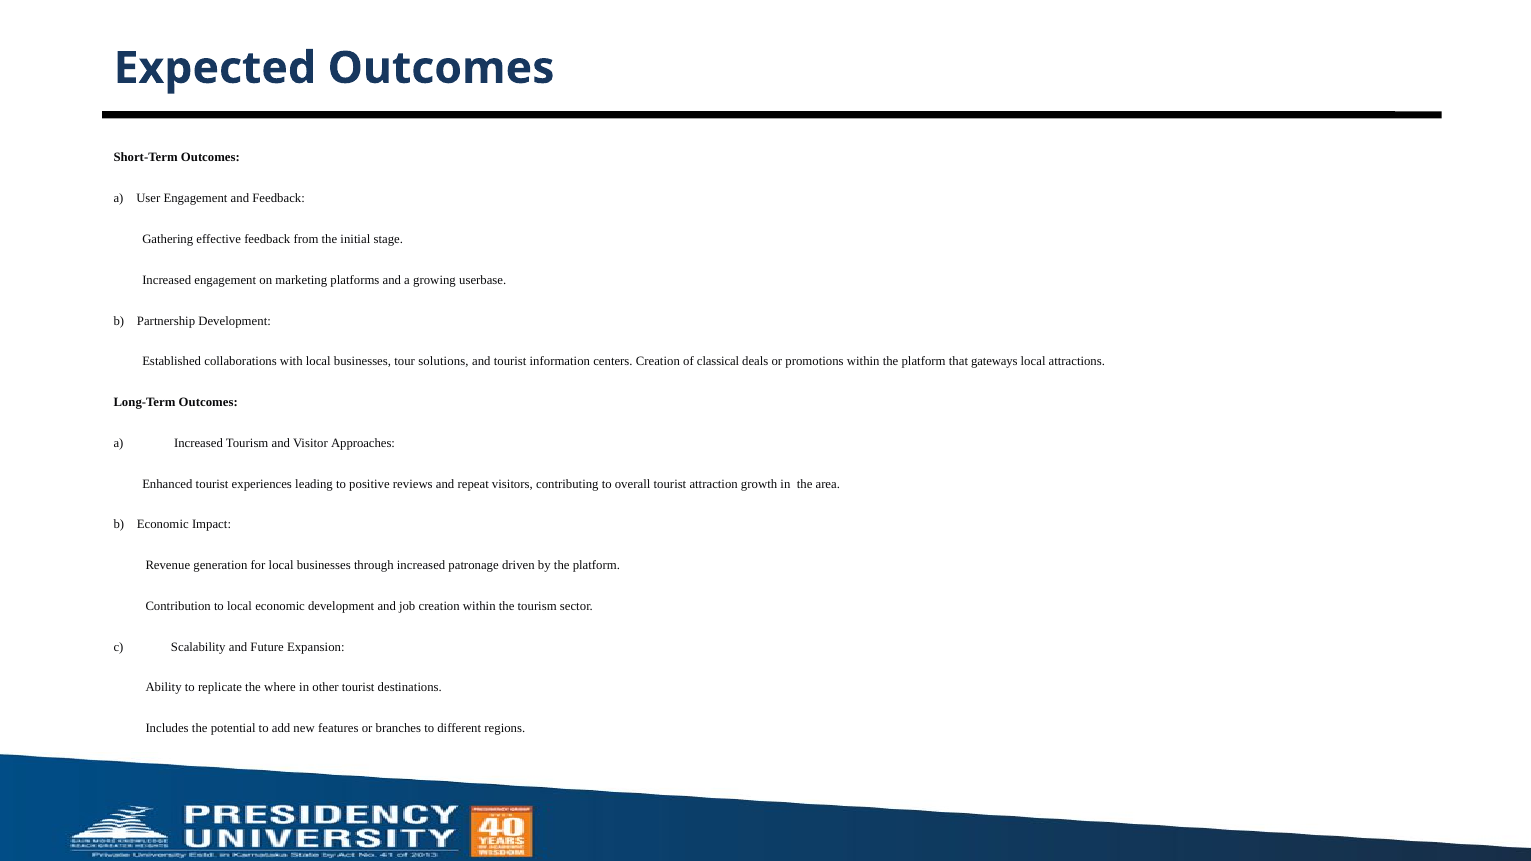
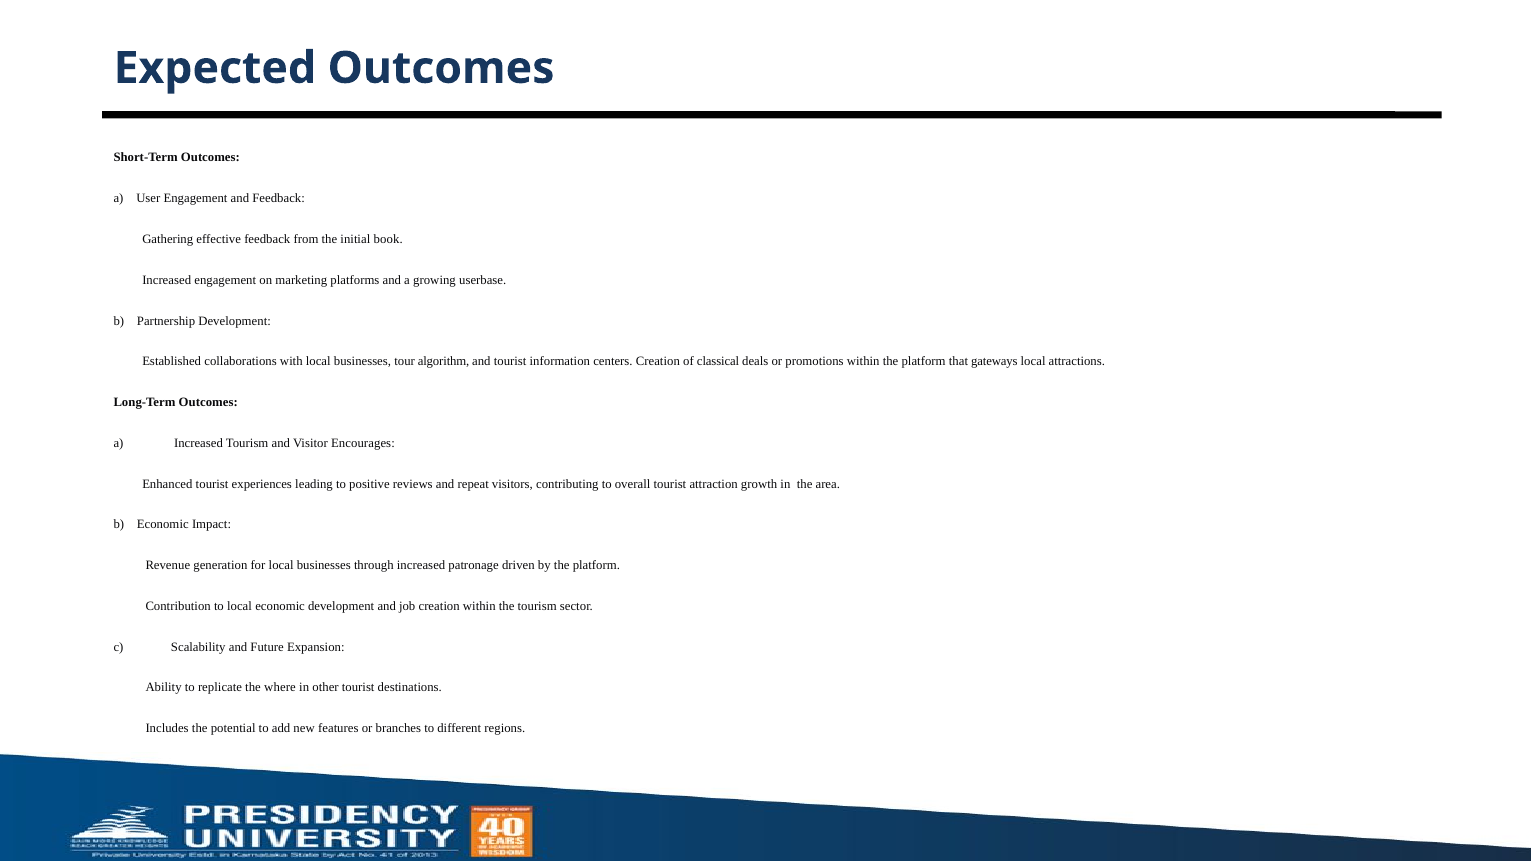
stage: stage -> book
solutions: solutions -> algorithm
Approaches: Approaches -> Encourages
